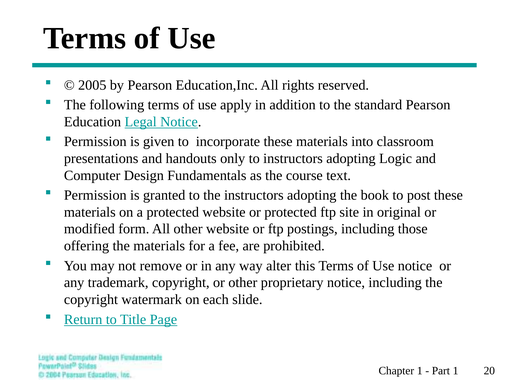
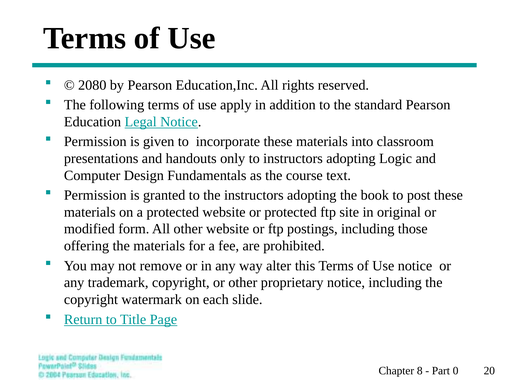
2005: 2005 -> 2080
Chapter 1: 1 -> 8
Part 1: 1 -> 0
